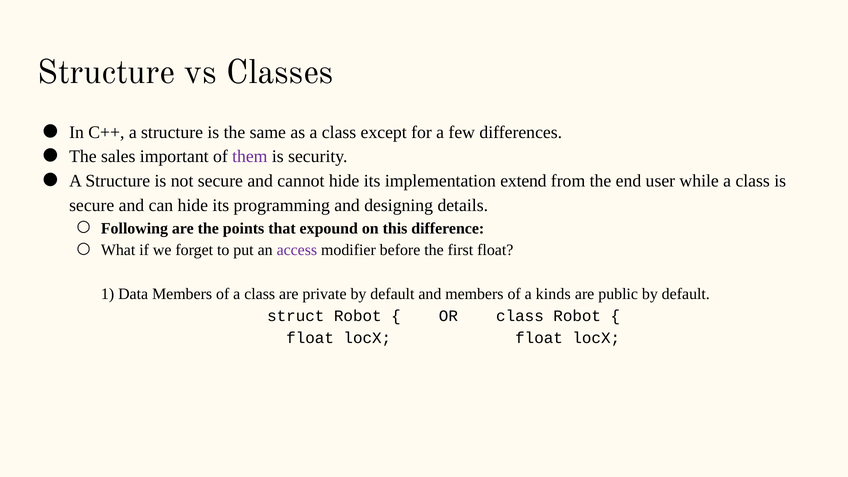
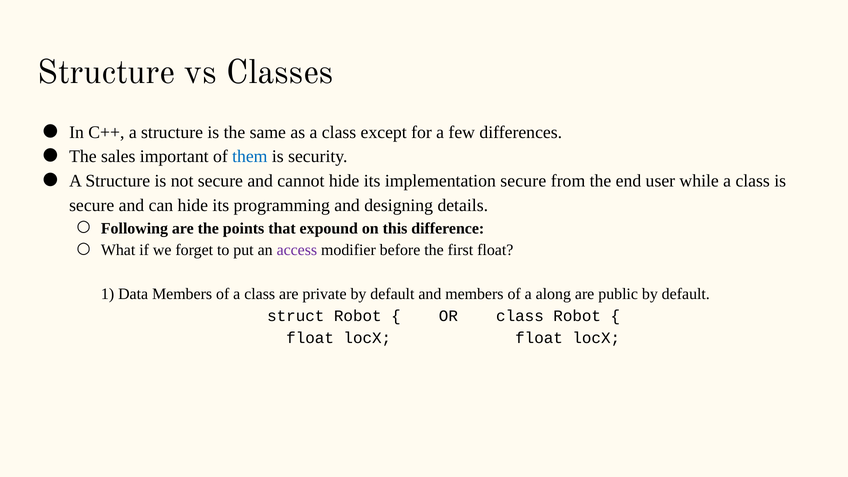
them colour: purple -> blue
implementation extend: extend -> secure
kinds: kinds -> along
